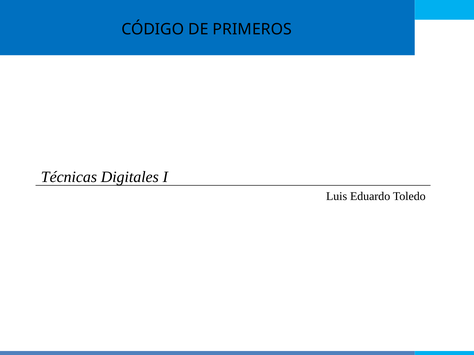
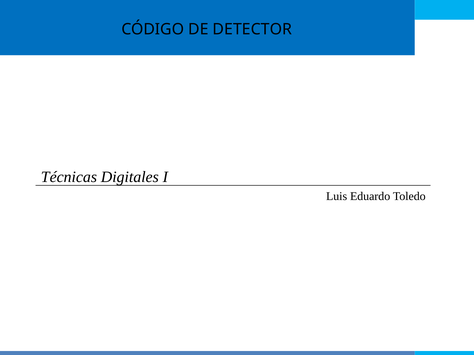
PRIMEROS: PRIMEROS -> DETECTOR
